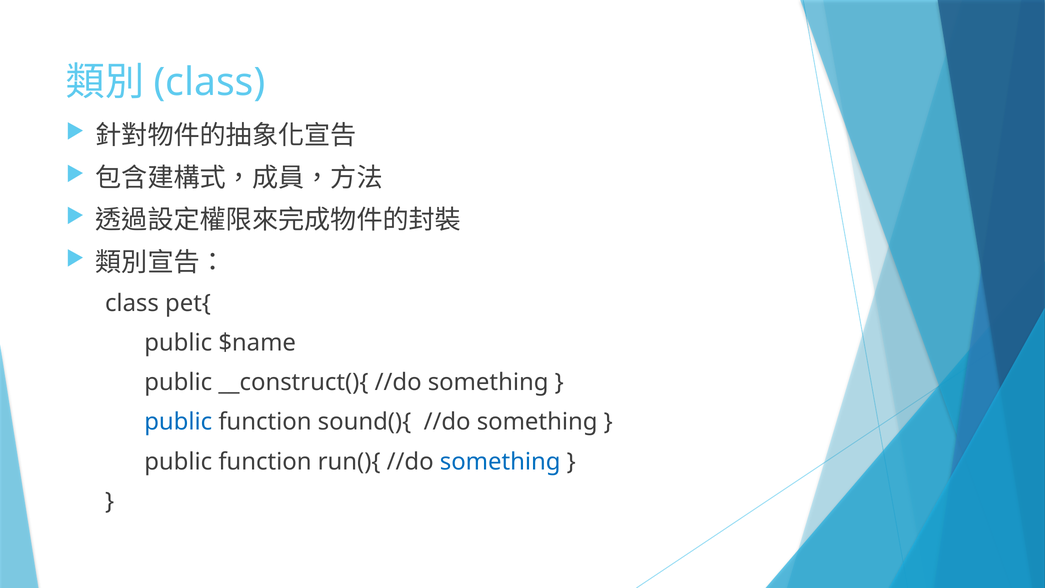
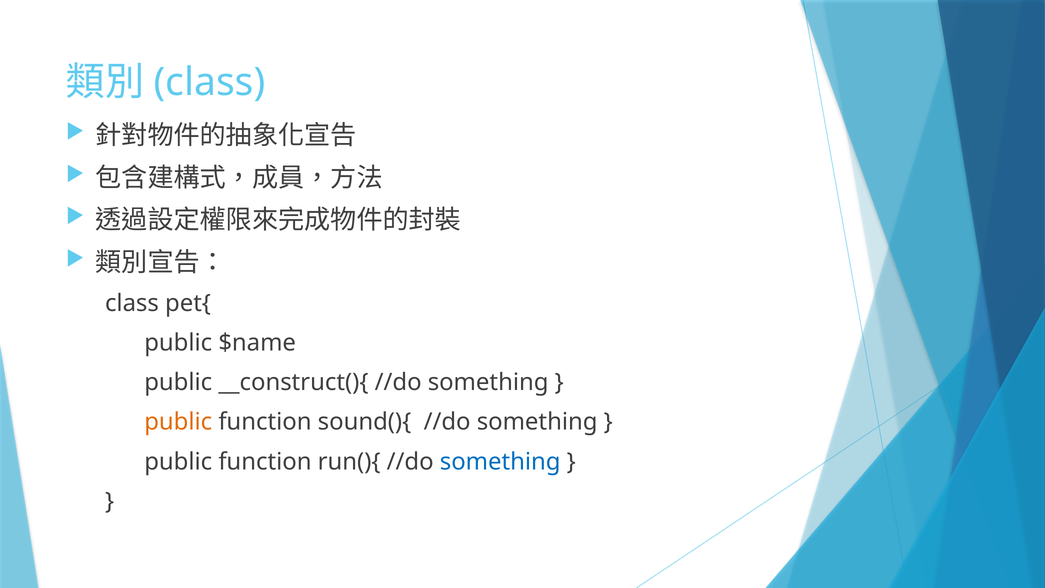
public at (178, 422) colour: blue -> orange
